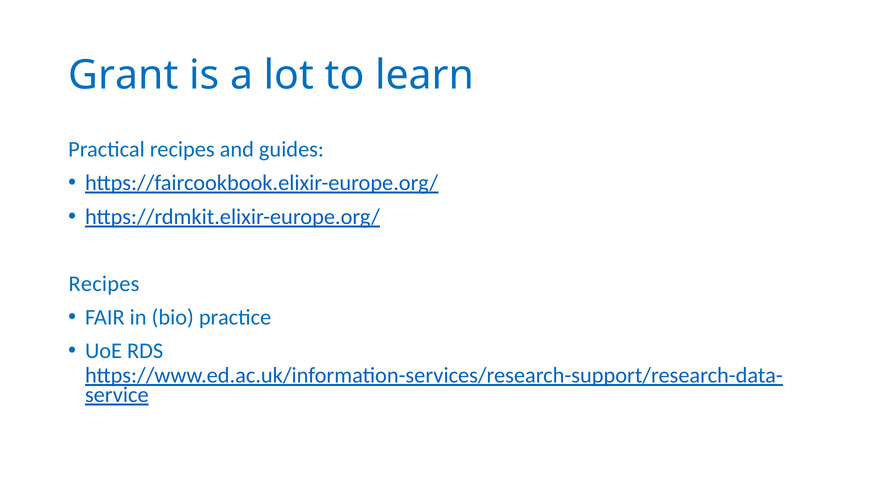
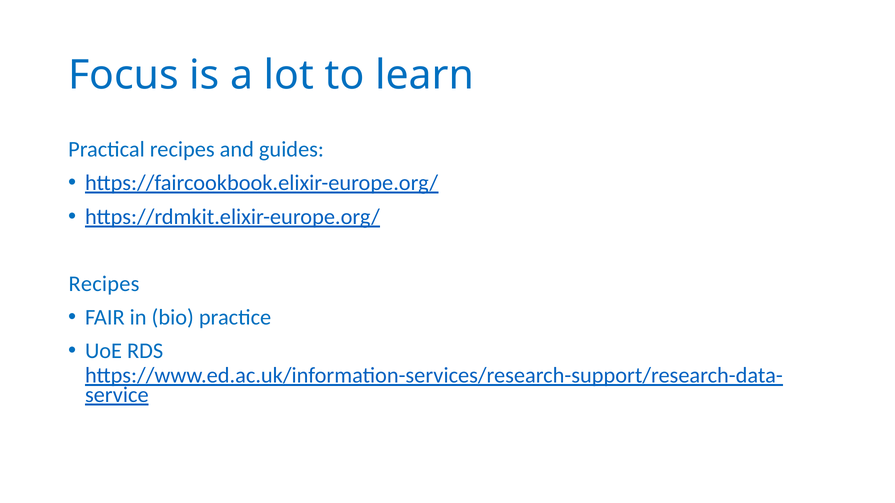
Grant: Grant -> Focus
